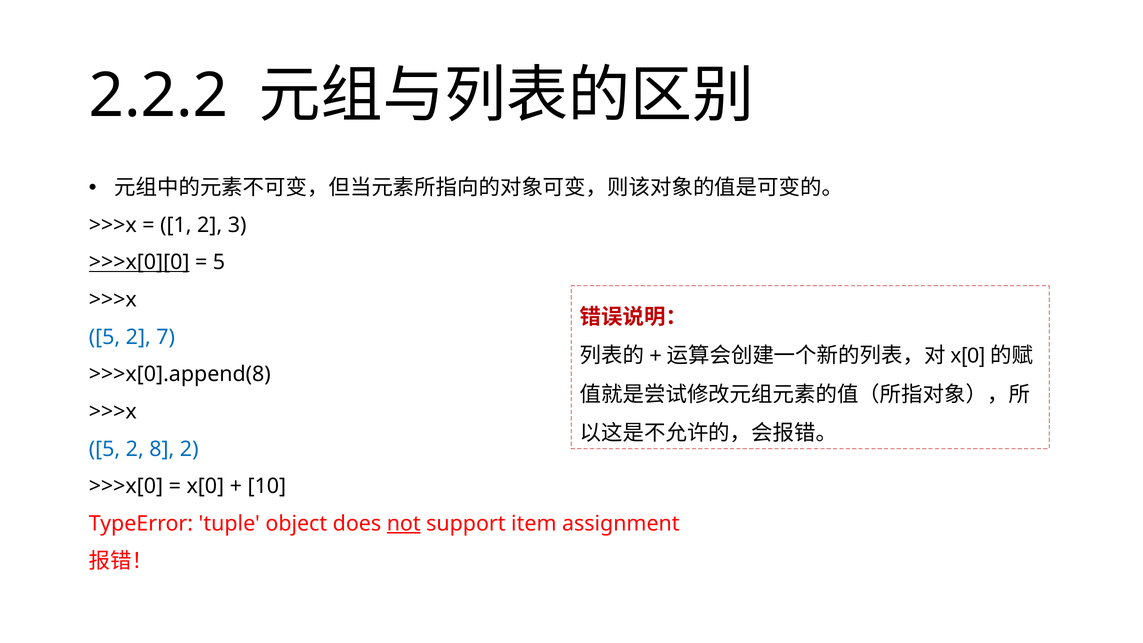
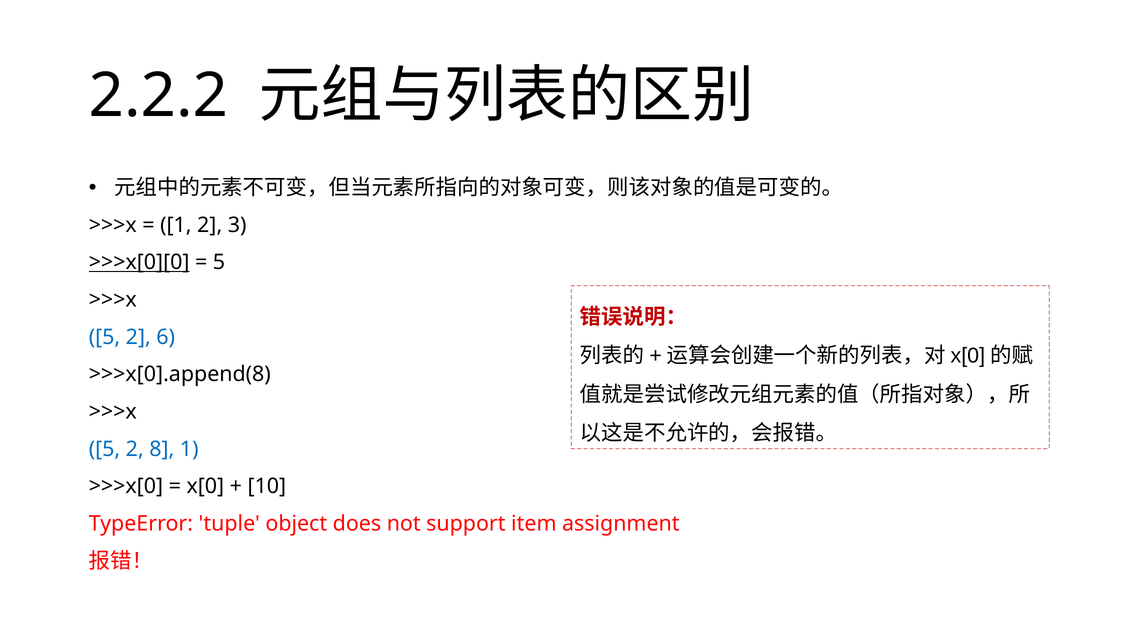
7: 7 -> 6
8 2: 2 -> 1
not underline: present -> none
